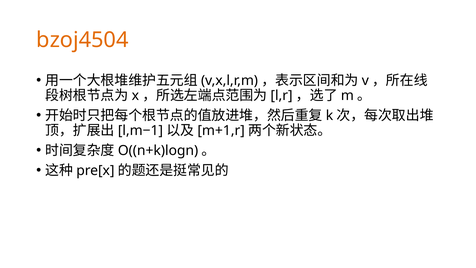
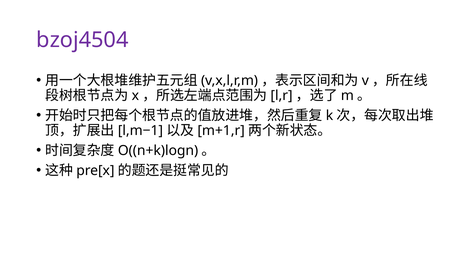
bzoj4504 colour: orange -> purple
